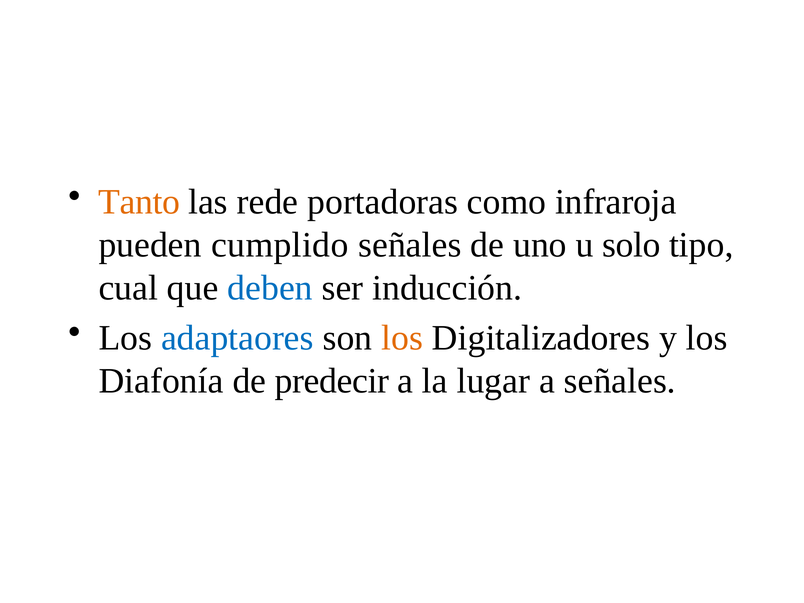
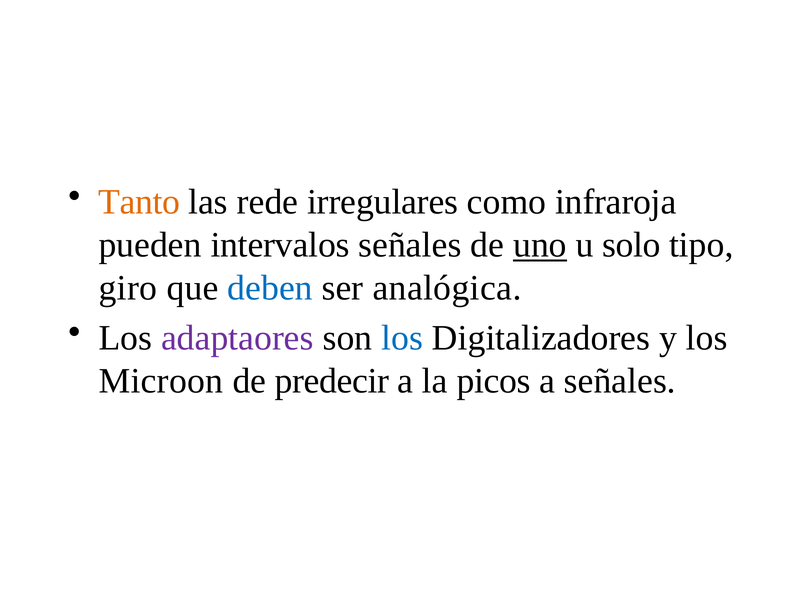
portadoras: portadoras -> irregulares
cumplido: cumplido -> intervalos
uno underline: none -> present
cual: cual -> giro
inducción: inducción -> analógica
adaptaores colour: blue -> purple
los at (402, 338) colour: orange -> blue
Diafonía: Diafonía -> Microon
lugar: lugar -> picos
